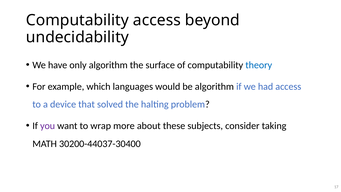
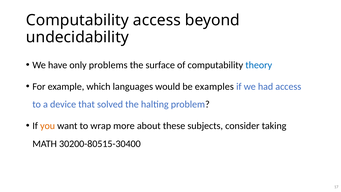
only algorithm: algorithm -> problems
be algorithm: algorithm -> examples
you colour: purple -> orange
30200-44037-30400: 30200-44037-30400 -> 30200-80515-30400
